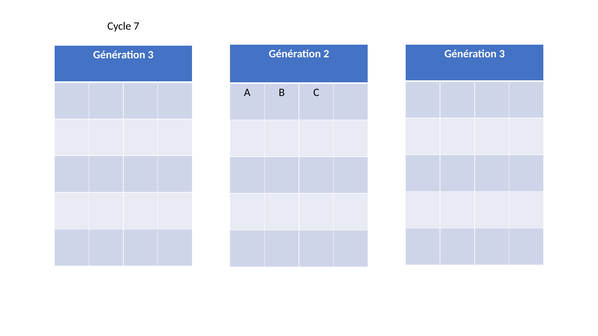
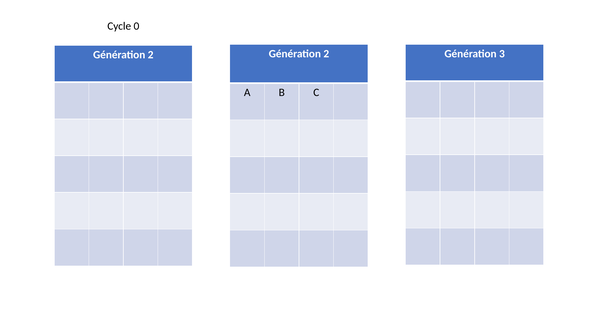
7: 7 -> 0
3 at (151, 55): 3 -> 2
